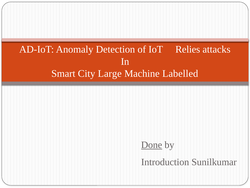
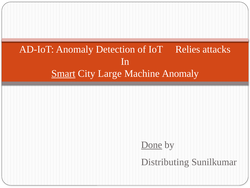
Smart underline: none -> present
Machine Labelled: Labelled -> Anomaly
Introduction: Introduction -> Distributing
